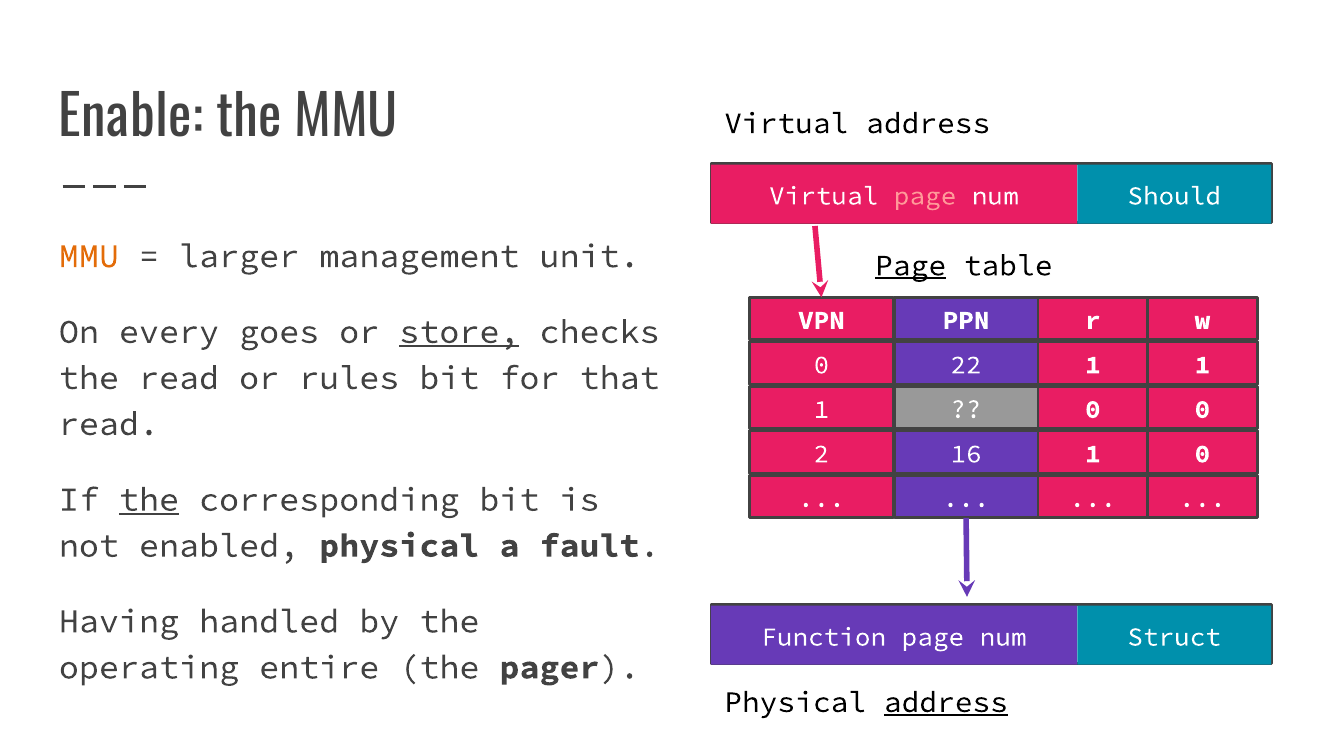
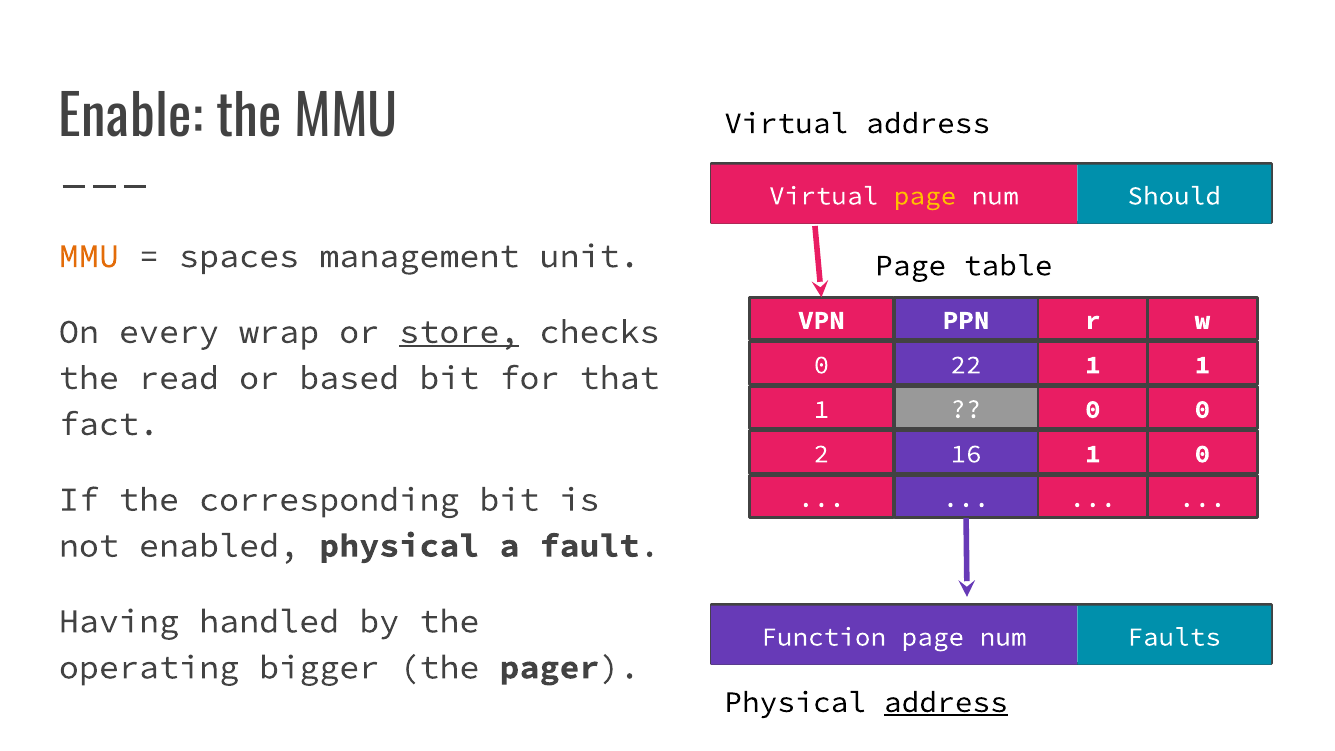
page at (925, 196) colour: pink -> yellow
larger: larger -> spaces
Page at (911, 266) underline: present -> none
goes: goes -> wrap
rules: rules -> based
read at (109, 424): read -> fact
the at (149, 500) underline: present -> none
Struct: Struct -> Faults
entire: entire -> bigger
